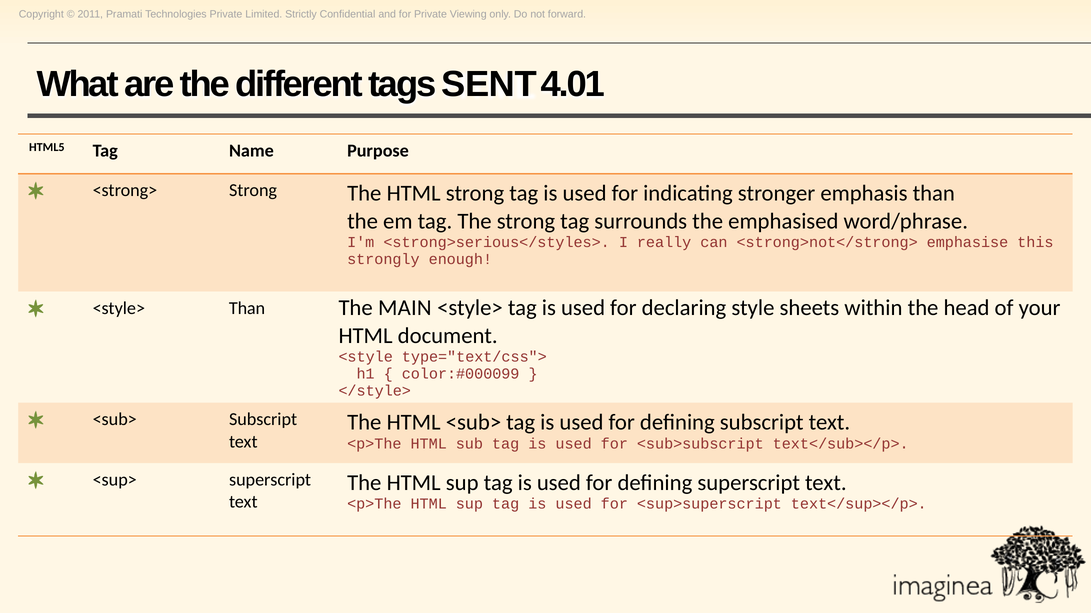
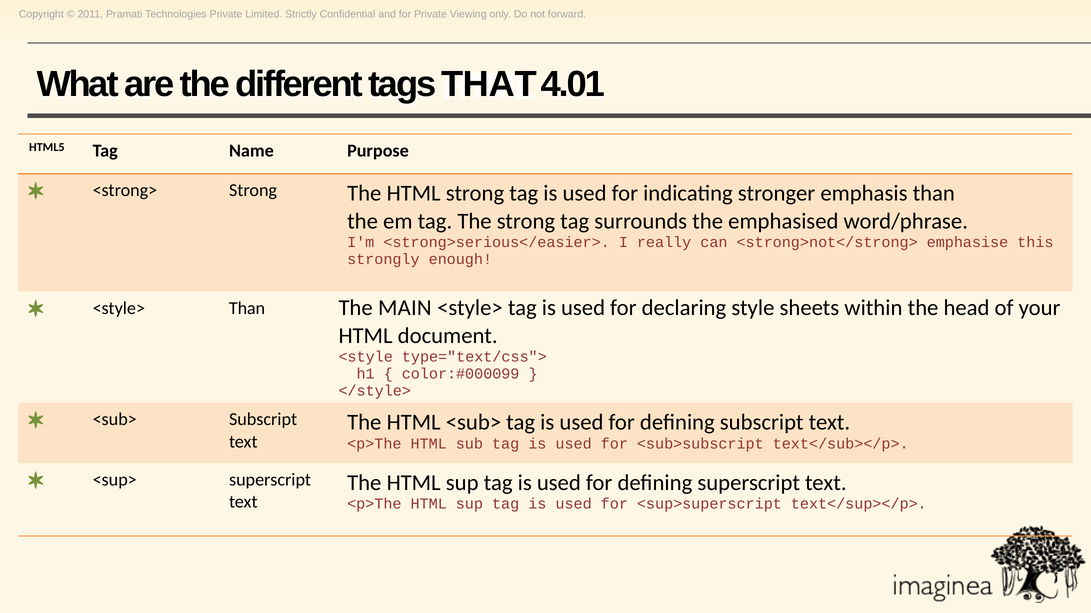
SENT: SENT -> THAT
<strong>serious</styles>: <strong>serious</styles> -> <strong>serious</easier>
